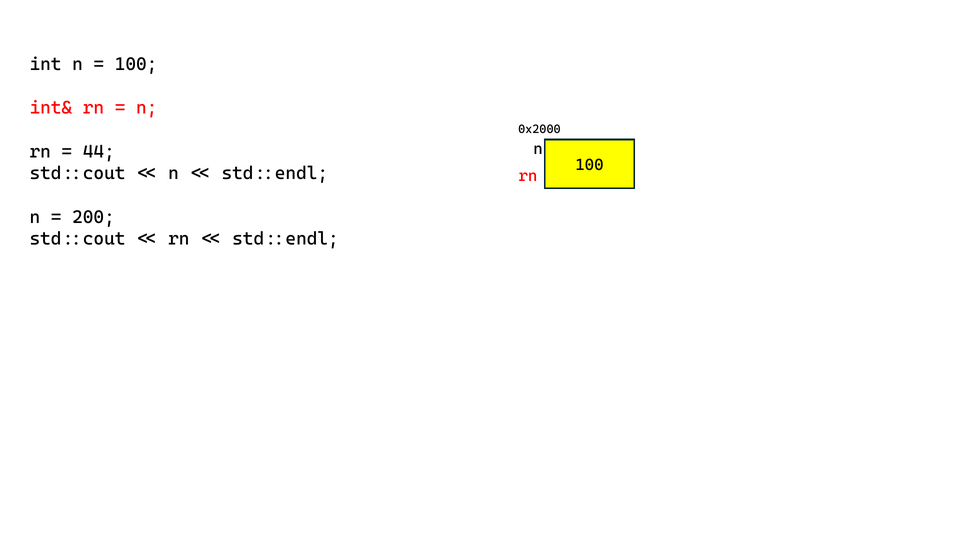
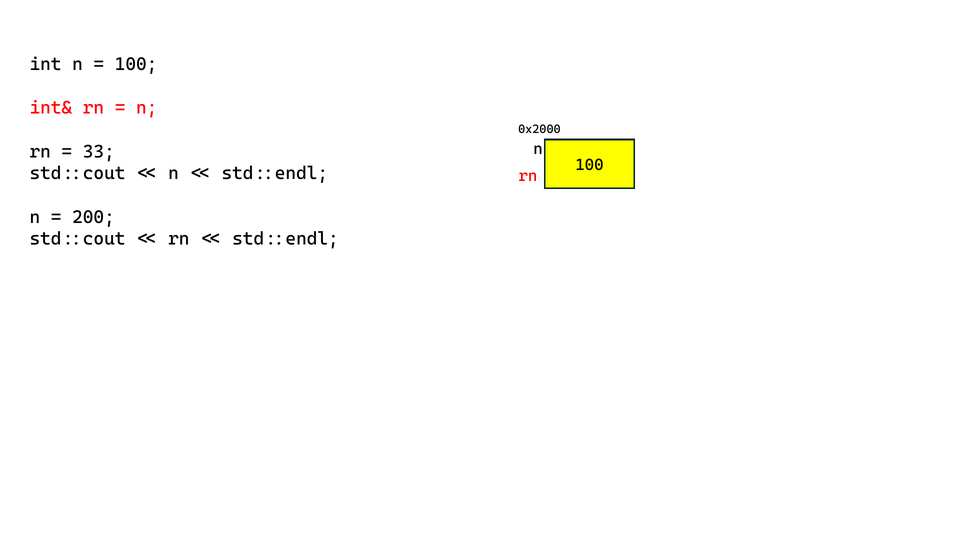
44: 44 -> 33
